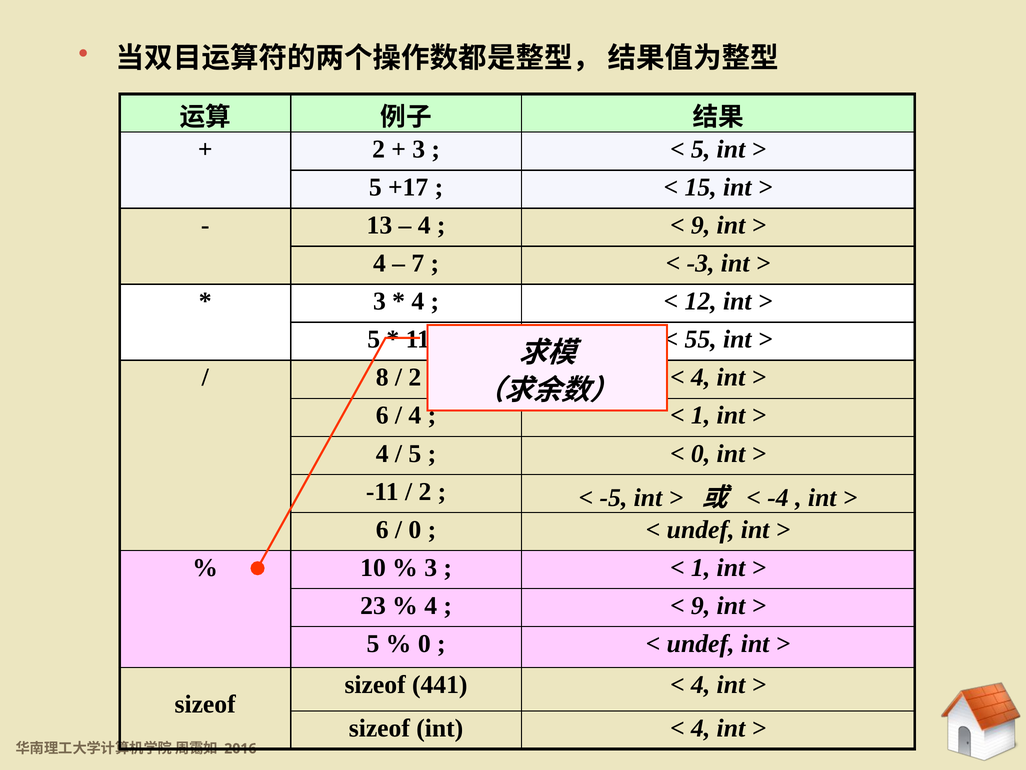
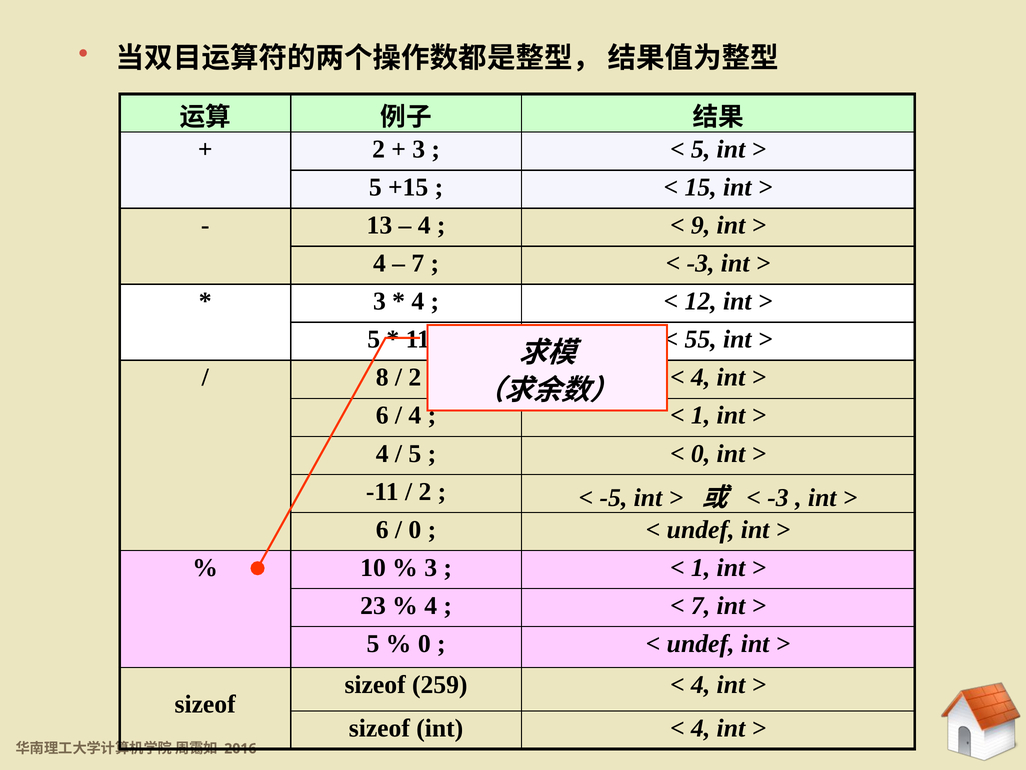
+17: +17 -> +15
-4 at (778, 498): -4 -> -3
9 at (701, 605): 9 -> 7
441: 441 -> 259
